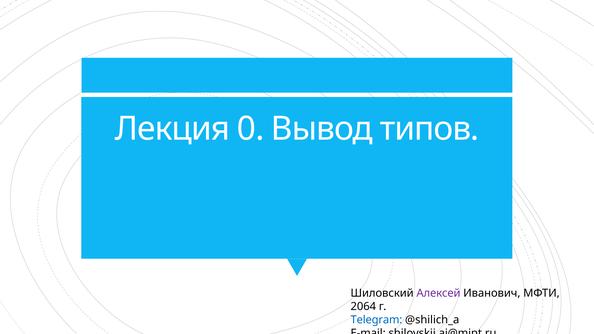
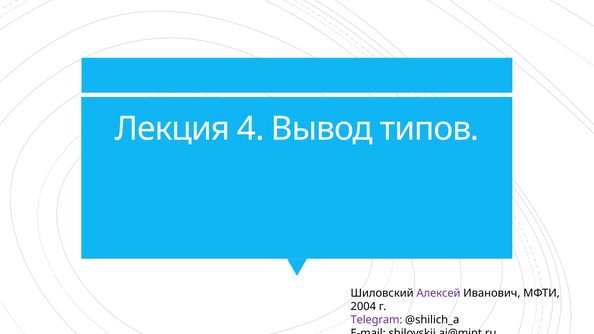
0: 0 -> 4
2064: 2064 -> 2004
Telegram colour: blue -> purple
